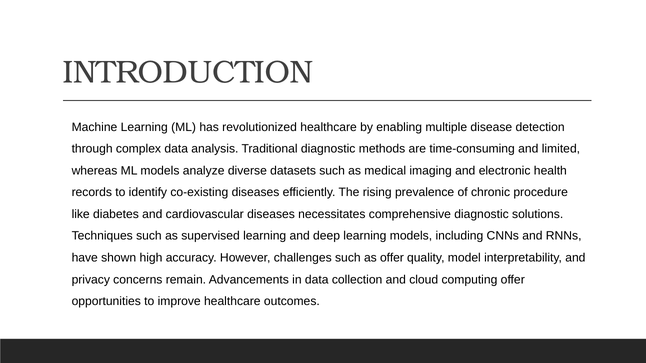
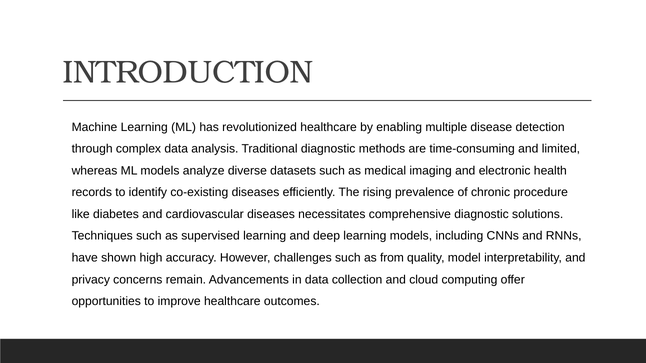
as offer: offer -> from
